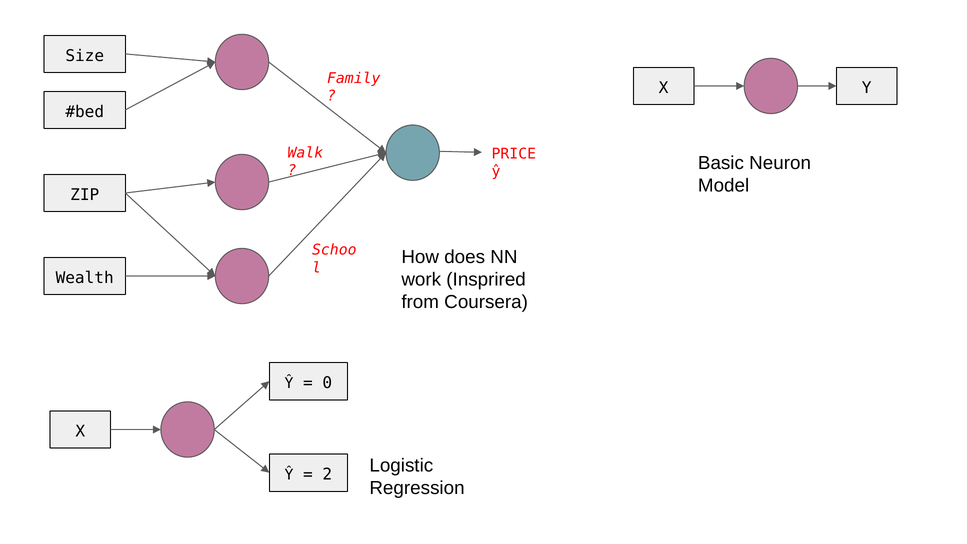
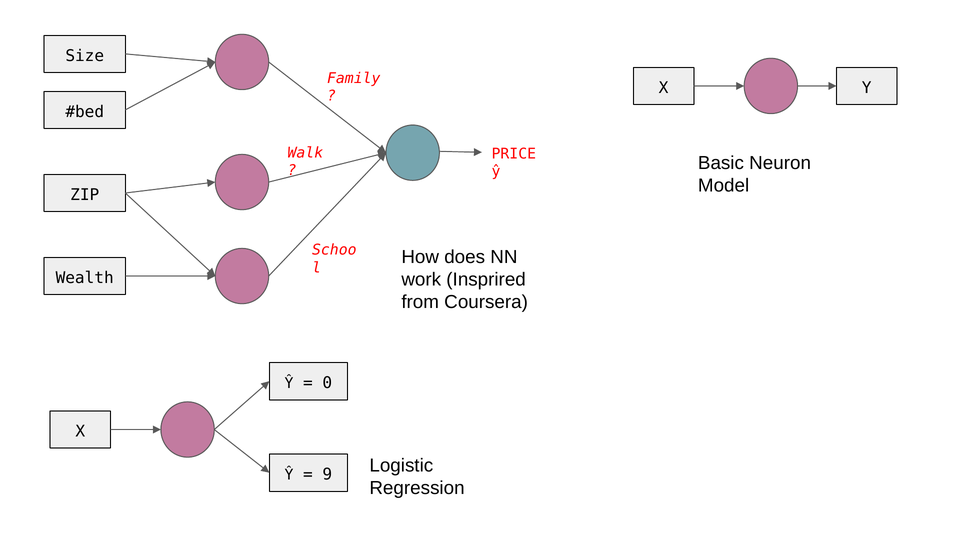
2: 2 -> 9
